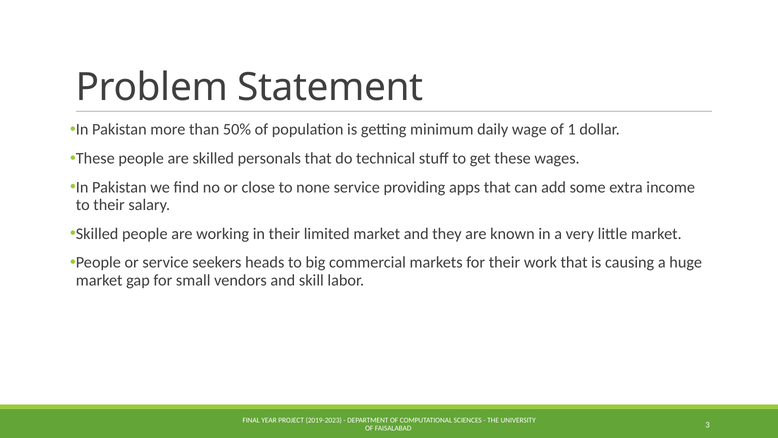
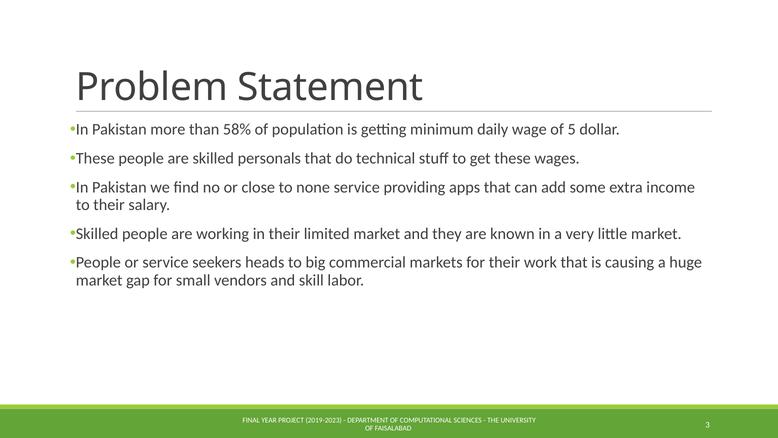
50%: 50% -> 58%
1: 1 -> 5
